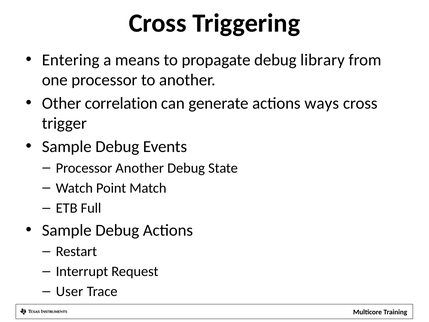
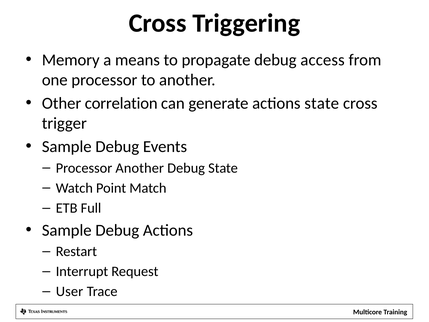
Entering: Entering -> Memory
library: library -> access
actions ways: ways -> state
